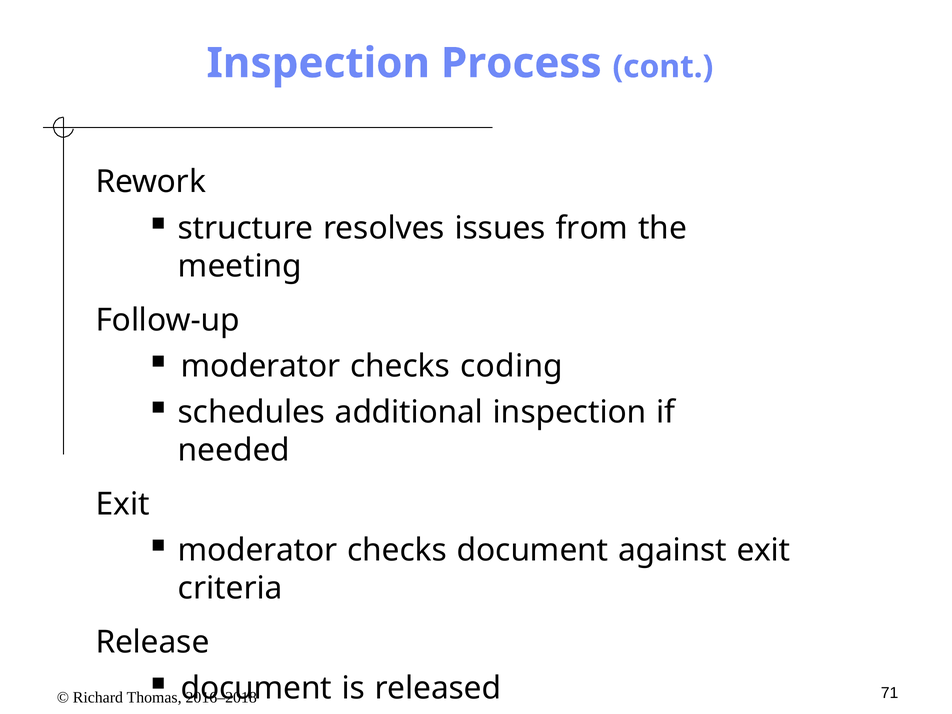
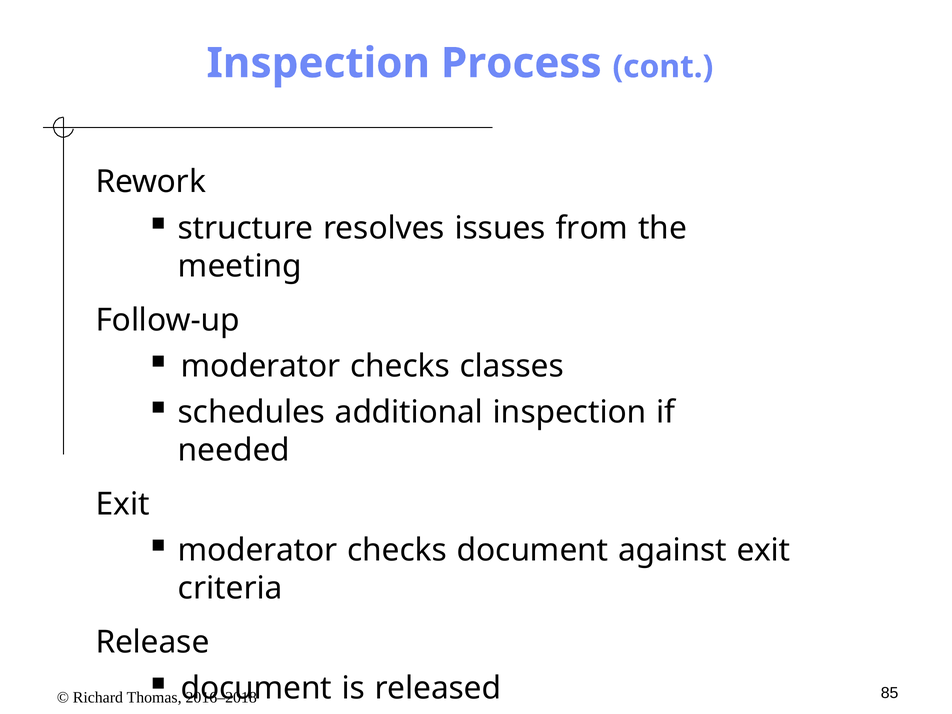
coding: coding -> classes
71: 71 -> 85
